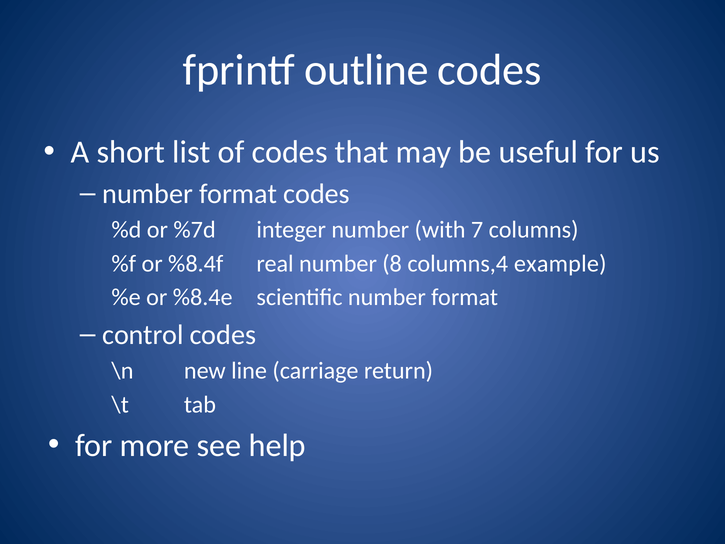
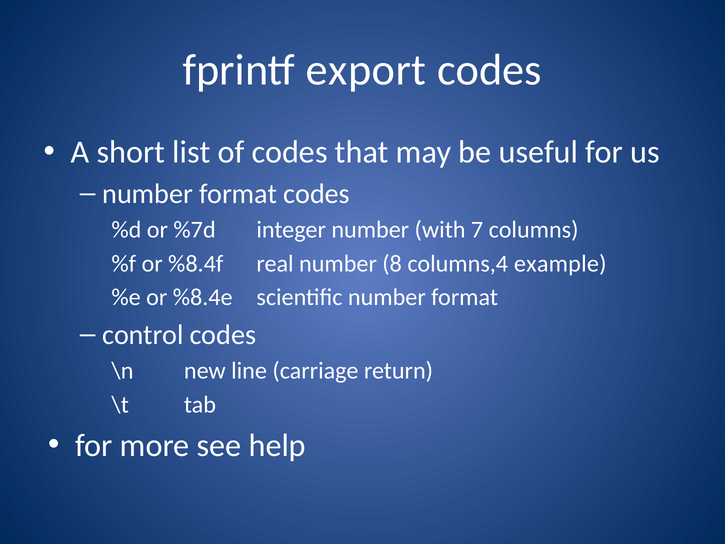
outline: outline -> export
